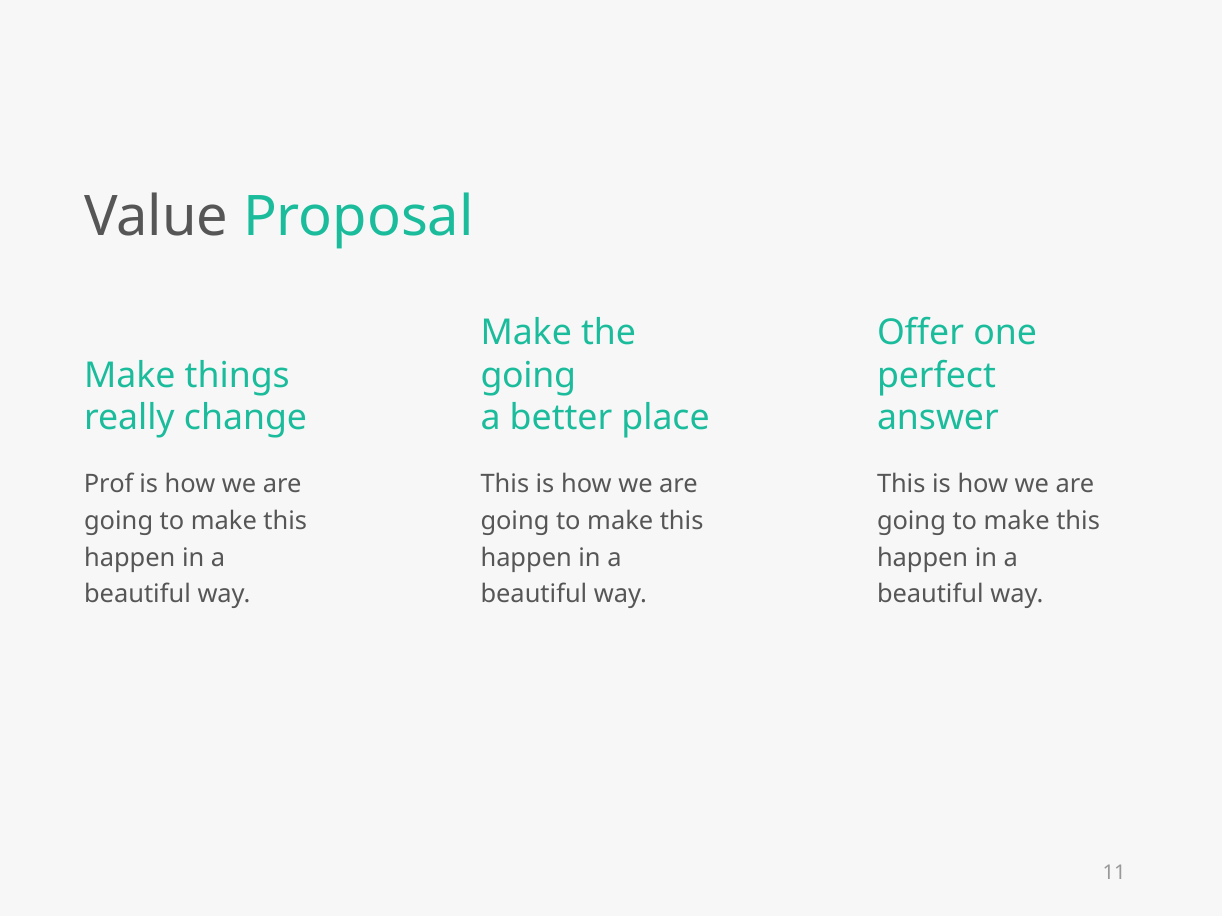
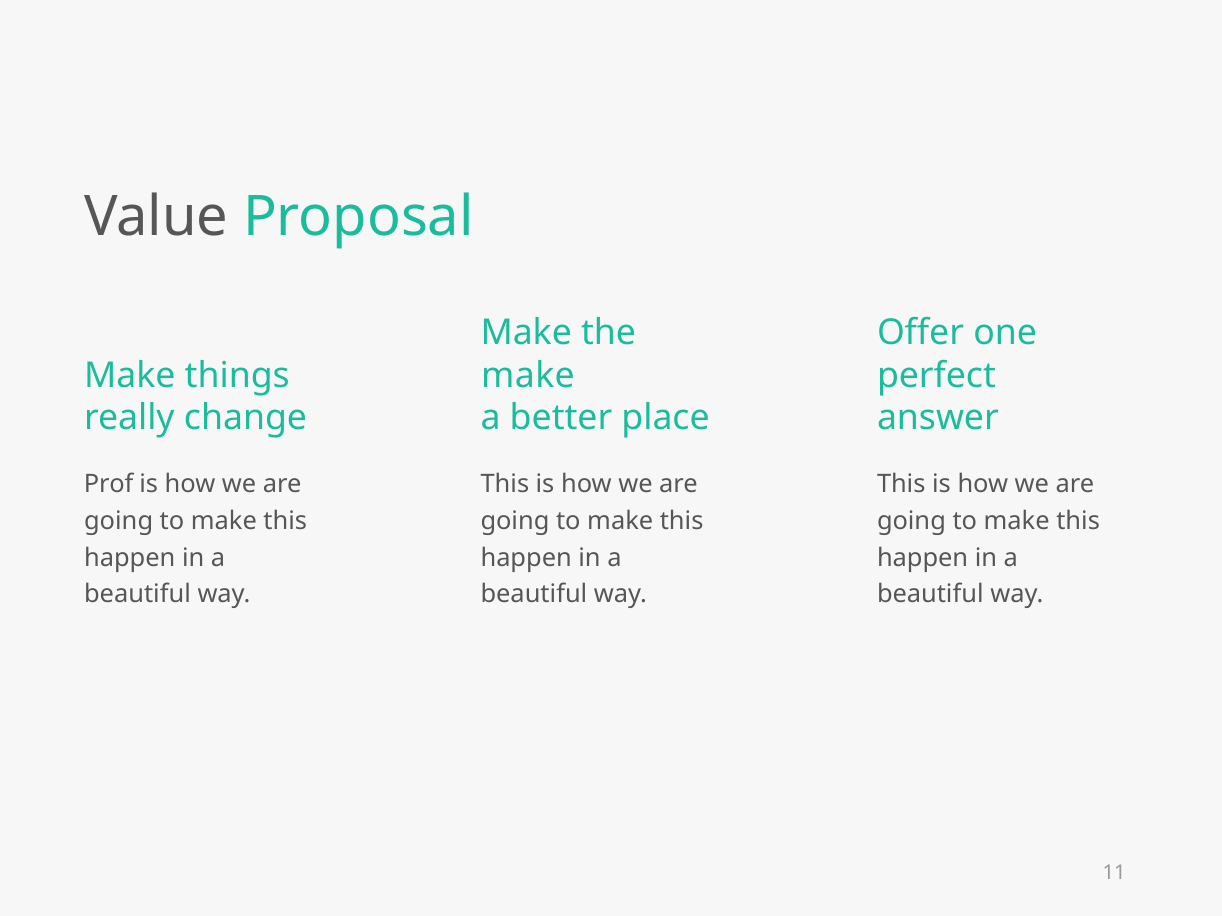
going at (528, 376): going -> make
